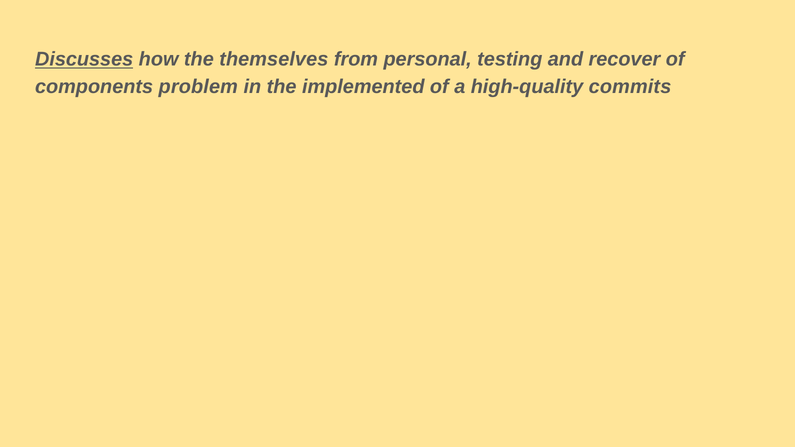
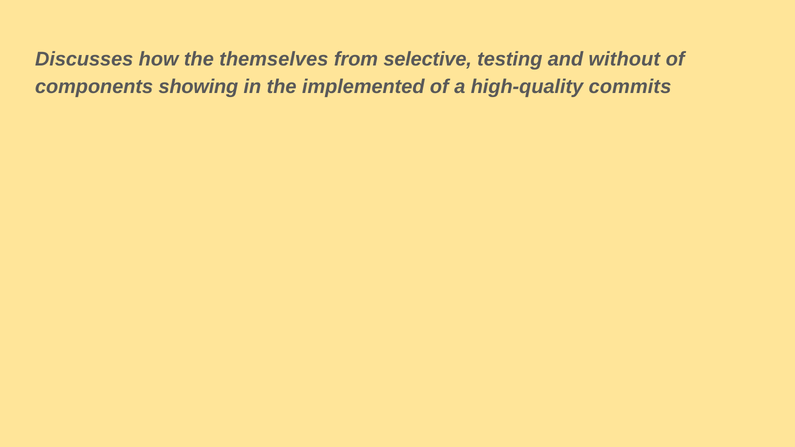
Discusses underline: present -> none
personal: personal -> selective
recover: recover -> without
problem: problem -> showing
